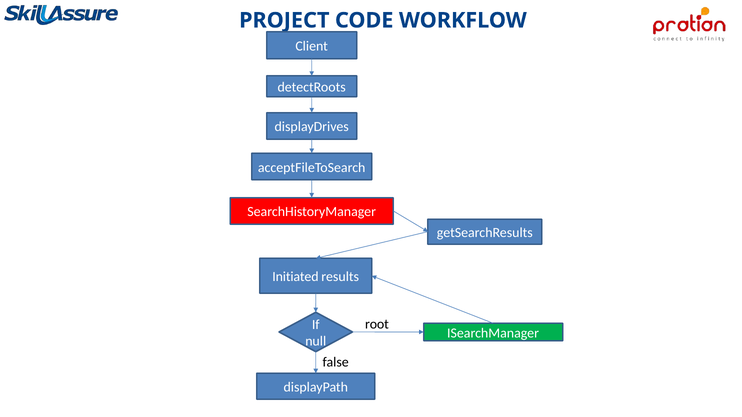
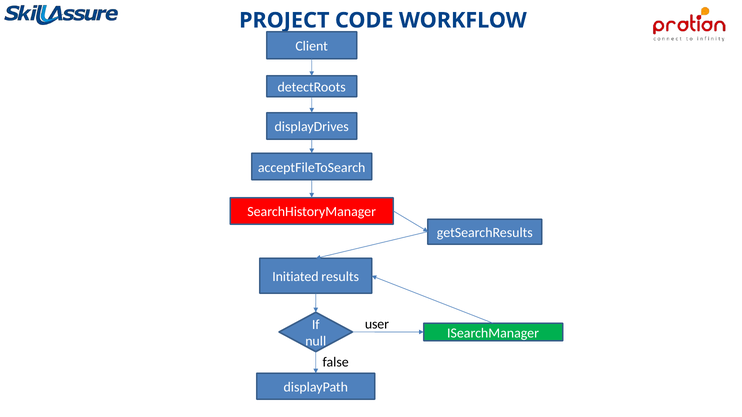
root: root -> user
